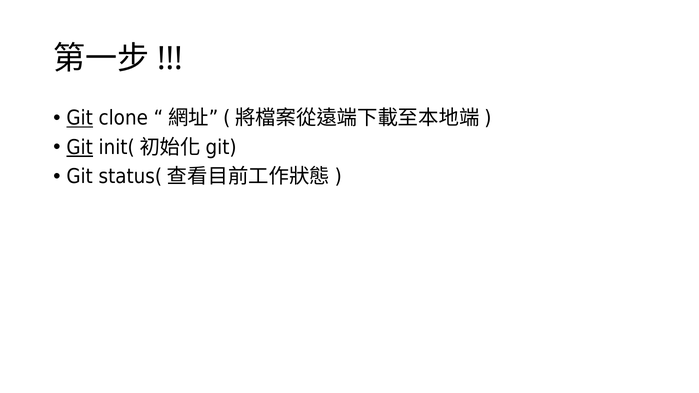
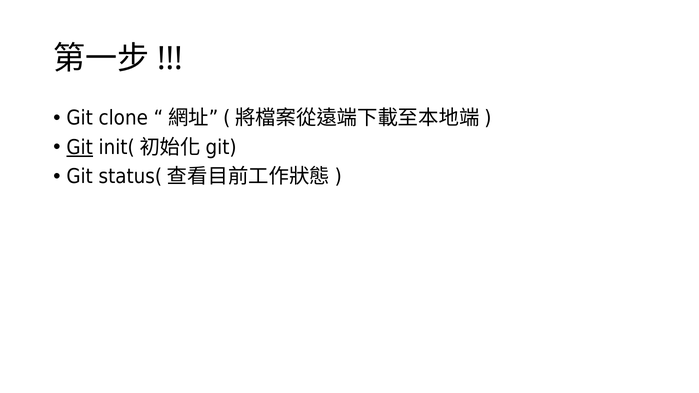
Git at (80, 118) underline: present -> none
